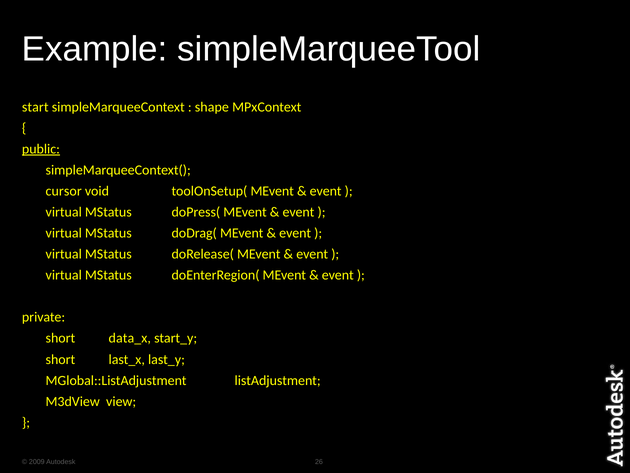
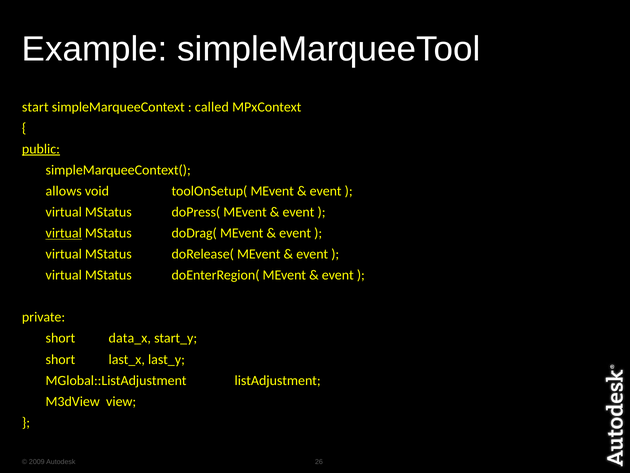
shape: shape -> called
cursor: cursor -> allows
virtual at (64, 233) underline: none -> present
